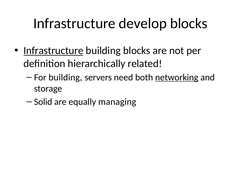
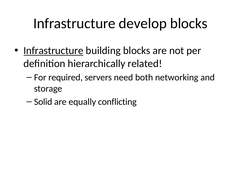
For building: building -> required
networking underline: present -> none
managing: managing -> conflicting
